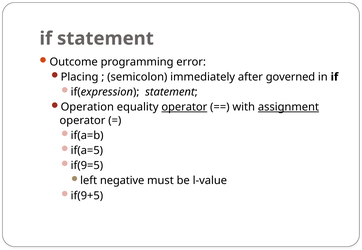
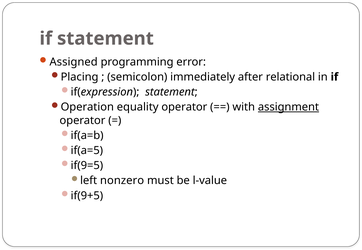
Outcome: Outcome -> Assigned
governed: governed -> relational
operator at (184, 107) underline: present -> none
negative: negative -> nonzero
